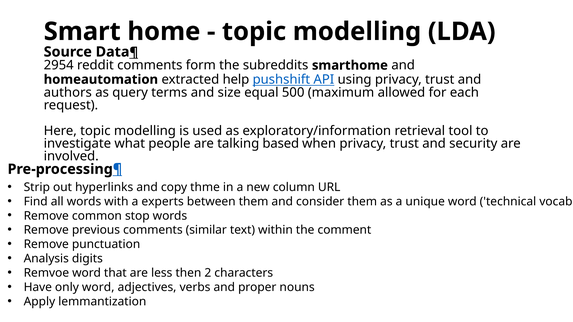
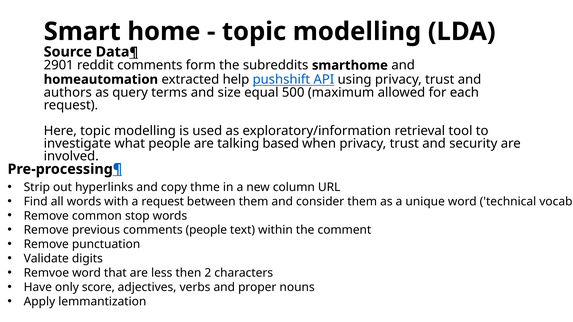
2954: 2954 -> 2901
a experts: experts -> request
comments similar: similar -> people
Analysis: Analysis -> Validate
only word: word -> score
